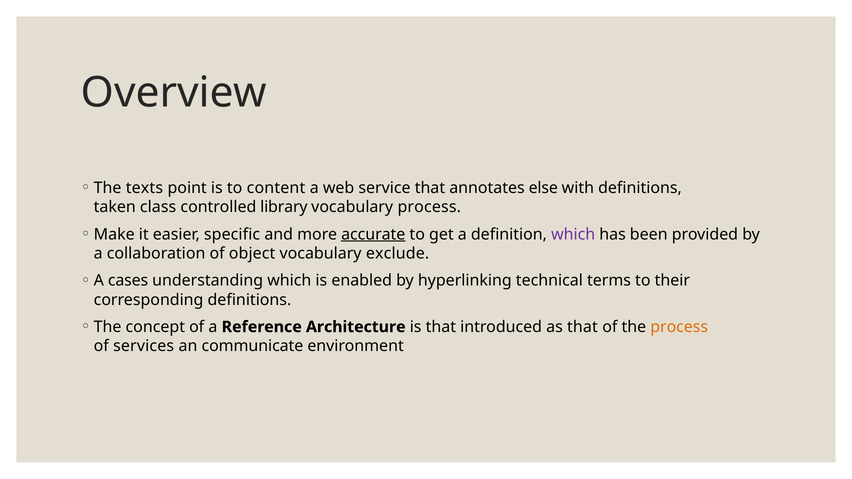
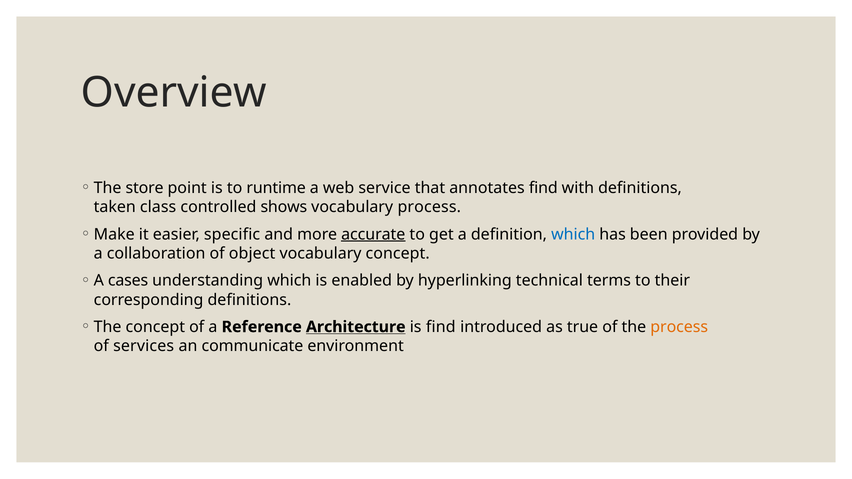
texts: texts -> store
content: content -> runtime
annotates else: else -> find
library: library -> shows
which at (573, 234) colour: purple -> blue
vocabulary exclude: exclude -> concept
Architecture underline: none -> present
is that: that -> find
as that: that -> true
